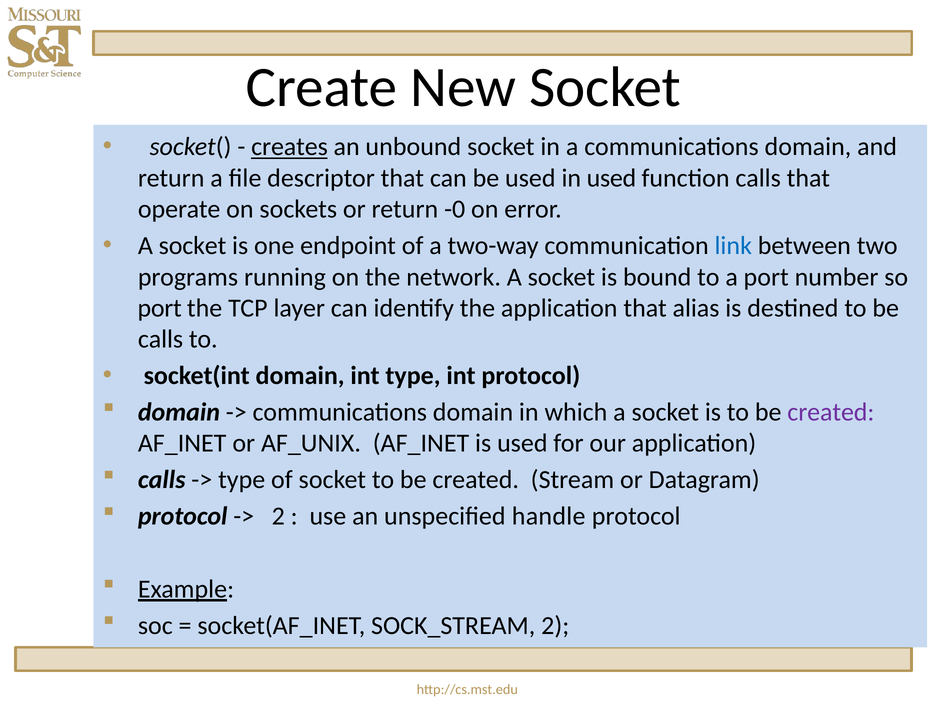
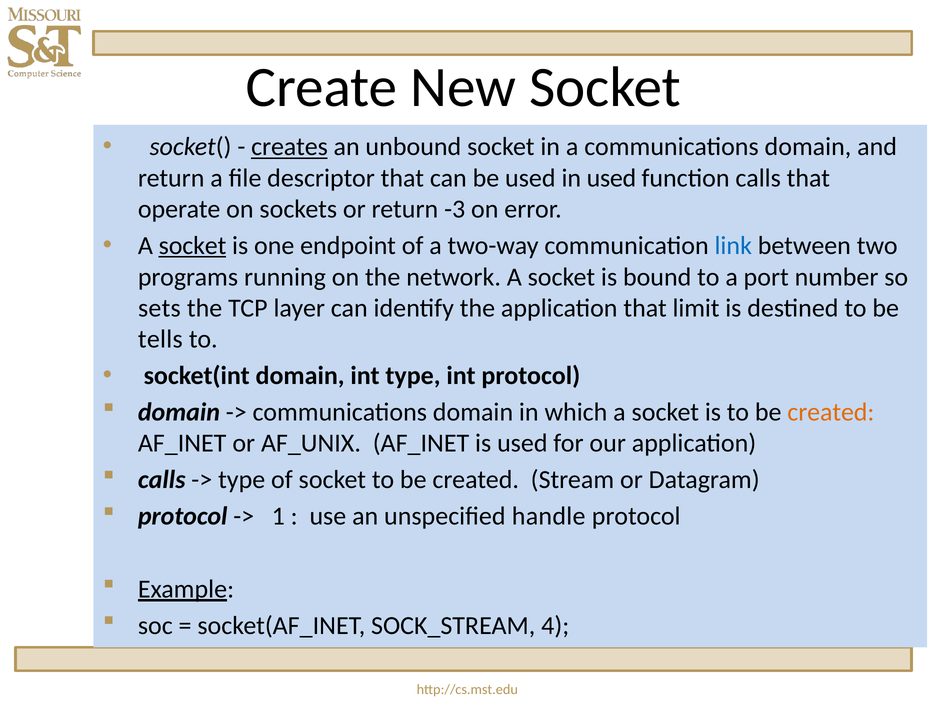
-0: -0 -> -3
socket at (193, 245) underline: none -> present
port at (160, 308): port -> sets
alias: alias -> limit
calls at (161, 339): calls -> tells
created at (831, 412) colour: purple -> orange
2 at (278, 516): 2 -> 1
SOCK_STREAM 2: 2 -> 4
